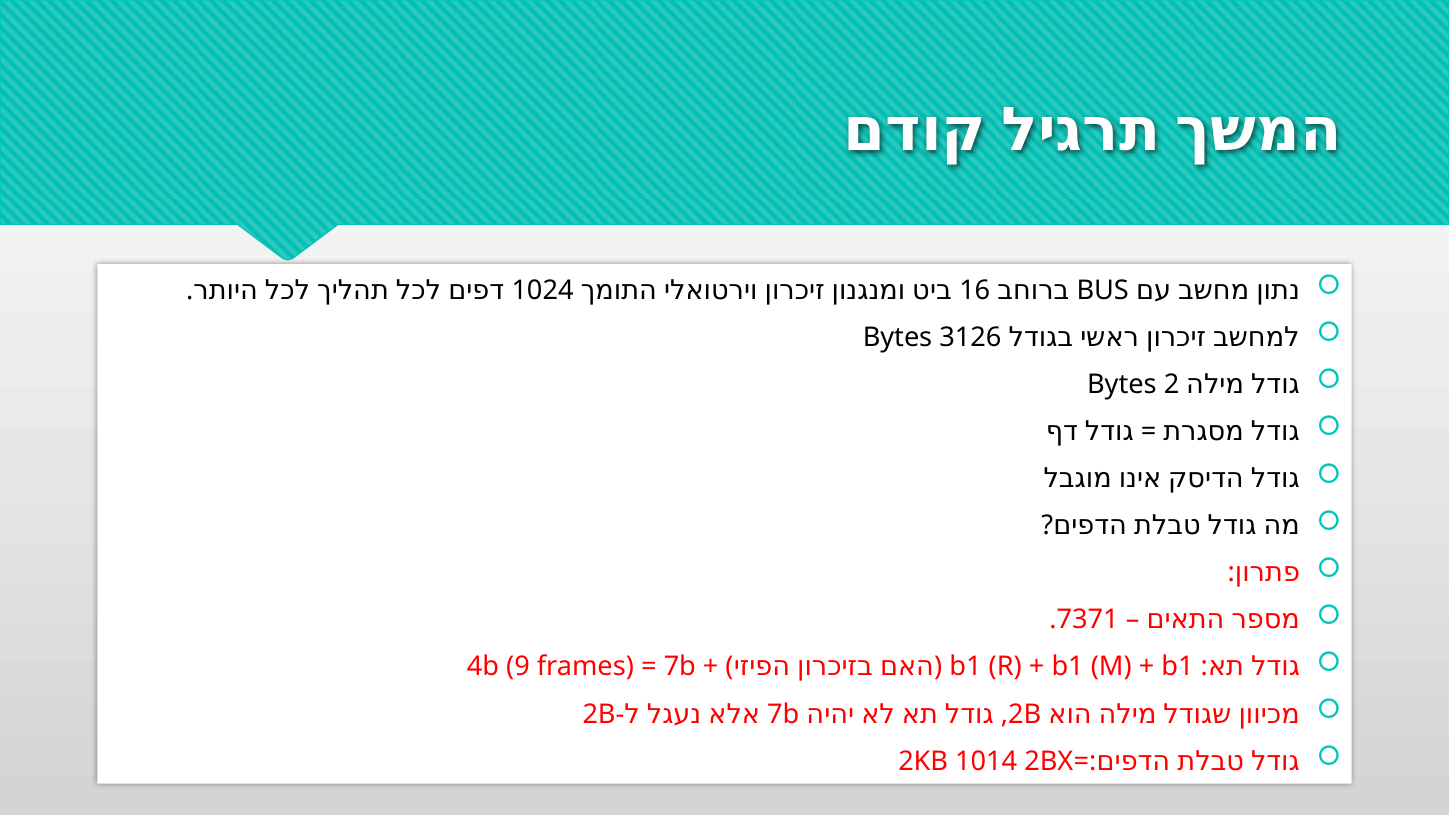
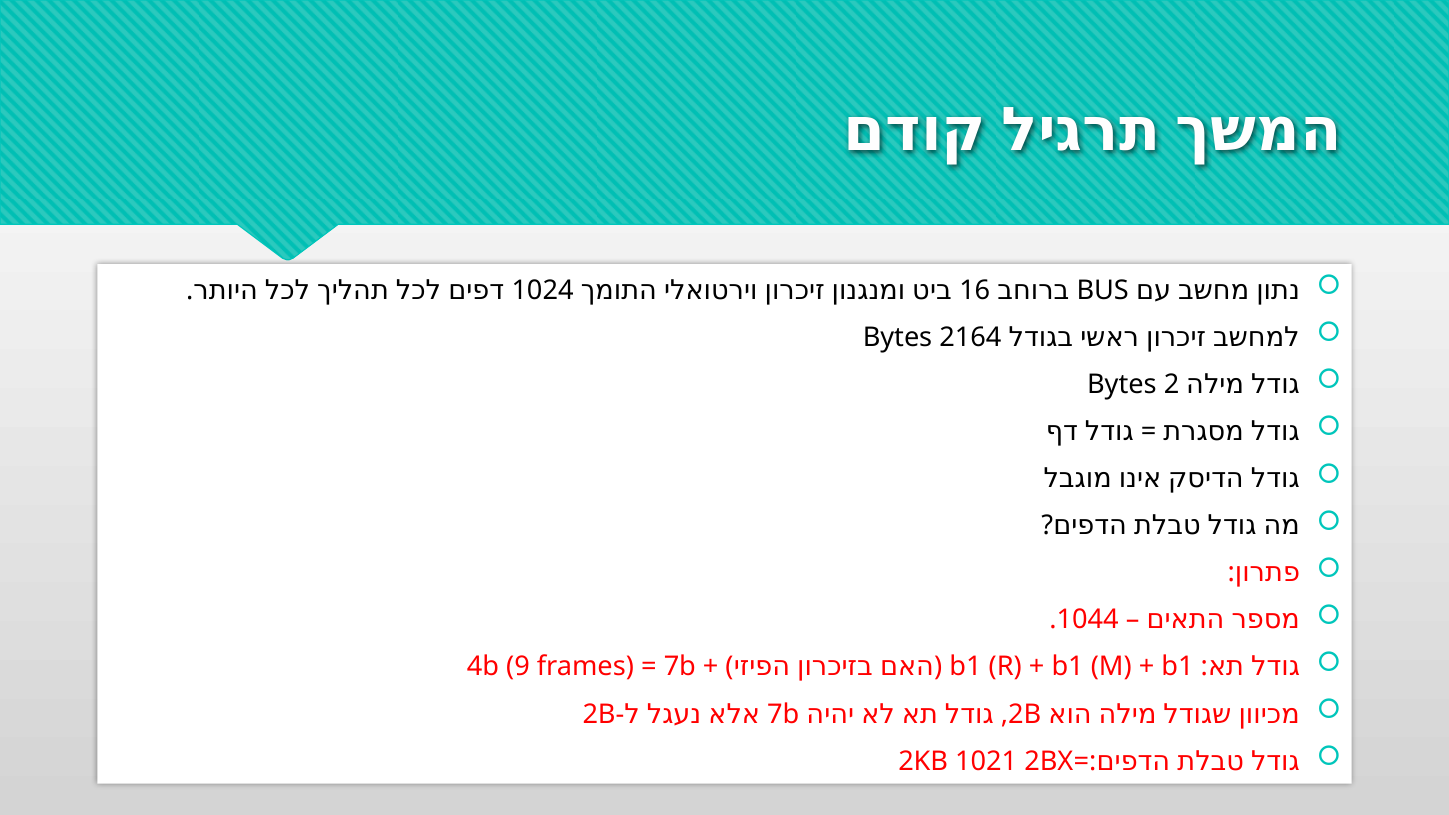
3126: 3126 -> 2164
7371: 7371 -> 1044
1014: 1014 -> 1021
